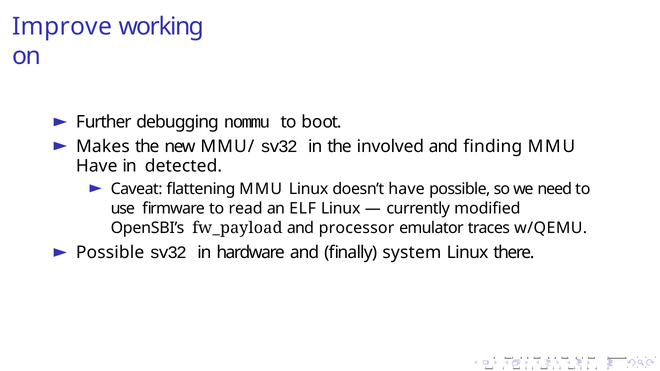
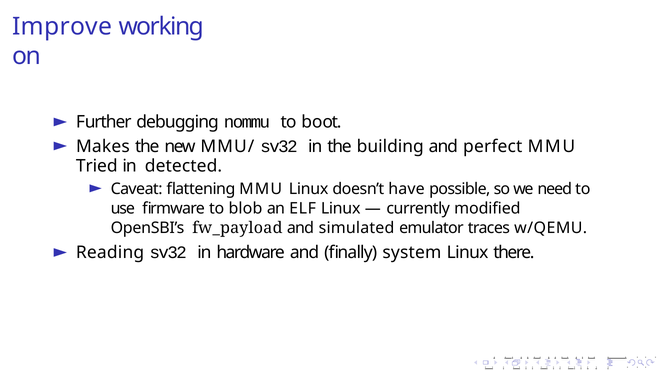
involved: involved -> building
finding: finding -> perfect
Have at (97, 166): Have -> Tried
read: read -> blob
processor: processor -> simulated
Possible at (110, 253): Possible -> Reading
